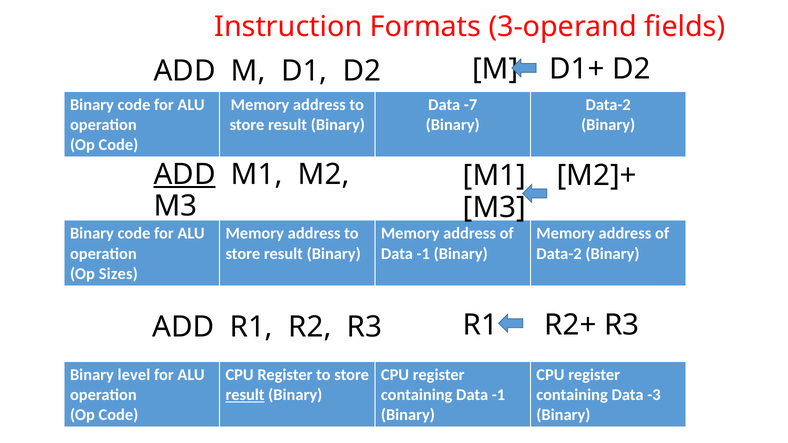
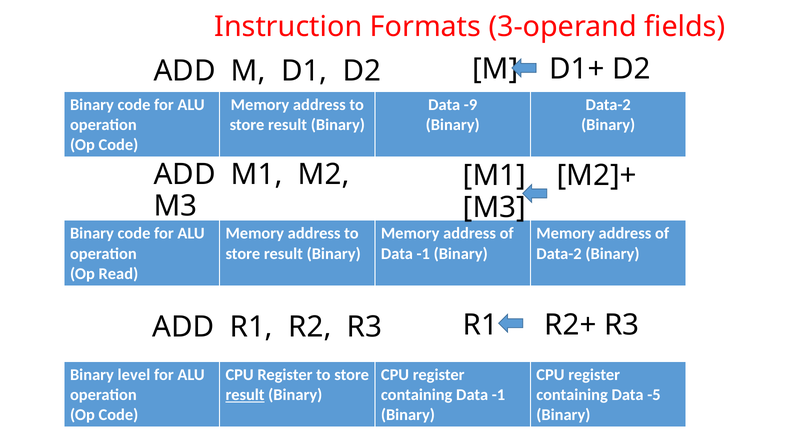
-7: -7 -> -9
ADD at (185, 174) underline: present -> none
Sizes: Sizes -> Read
-3: -3 -> -5
